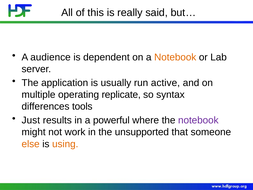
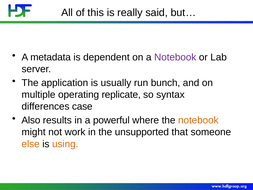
audience: audience -> metadata
Notebook at (175, 57) colour: orange -> purple
active: active -> bunch
tools: tools -> case
Just: Just -> Also
notebook at (198, 120) colour: purple -> orange
